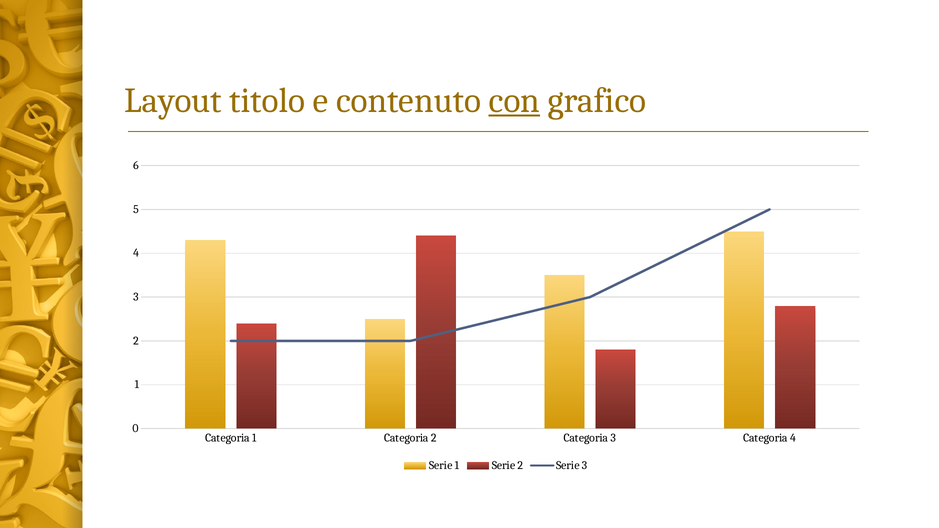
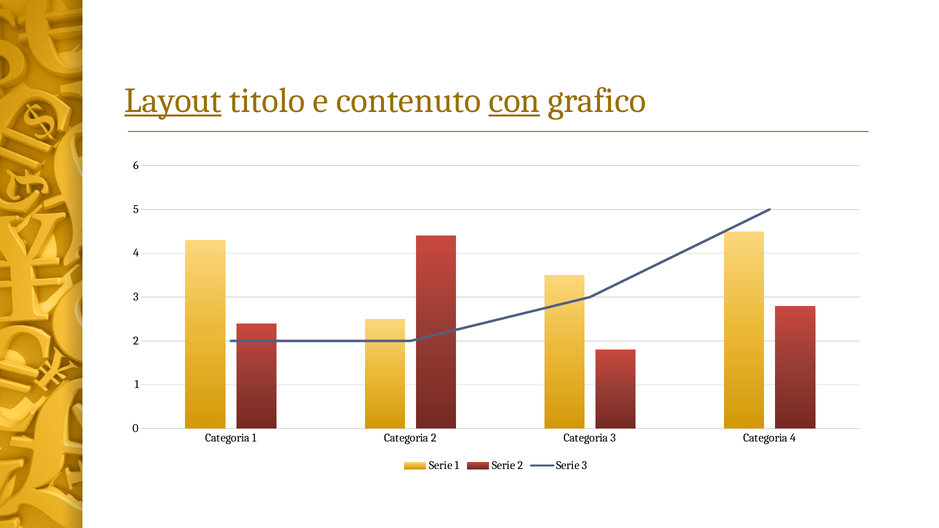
Layout underline: none -> present
